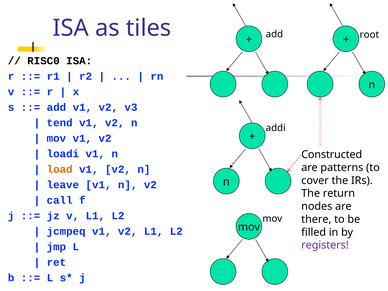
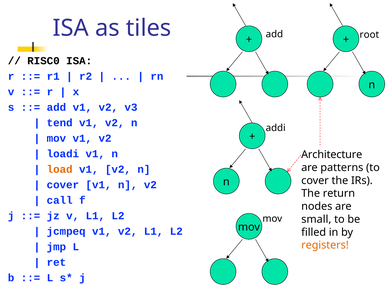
Constructed: Constructed -> Architecture
leave at (63, 185): leave -> cover
there: there -> small
registers colour: purple -> orange
